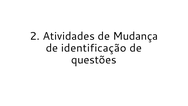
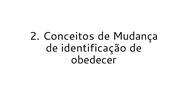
Atividades: Atividades -> Conceitos
questões: questões -> obedecer
